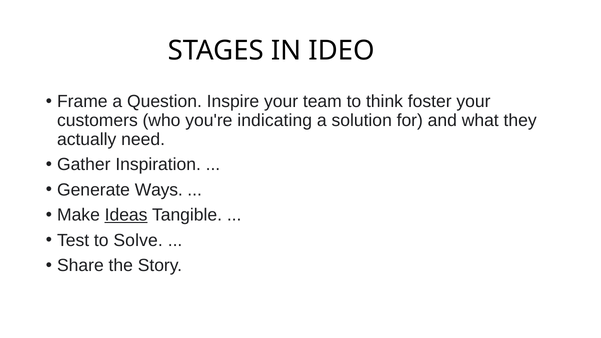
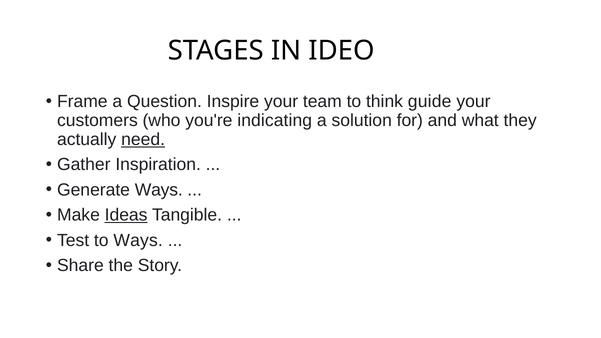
foster: foster -> guide
need underline: none -> present
to Solve: Solve -> Ways
